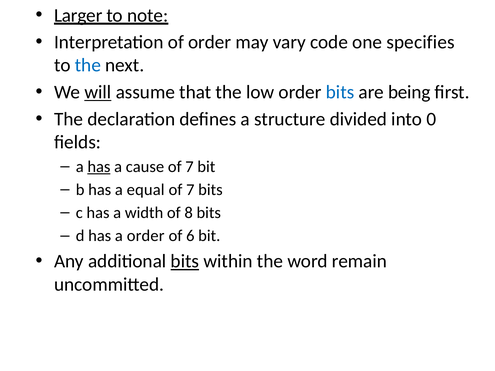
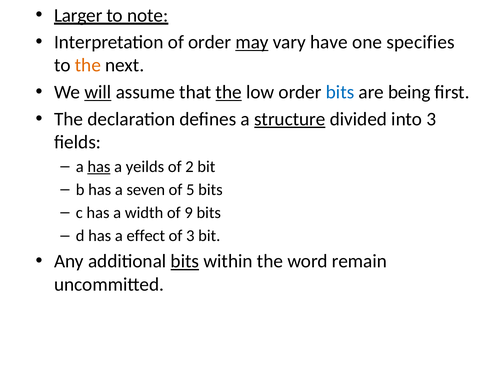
may underline: none -> present
code: code -> have
the at (88, 65) colour: blue -> orange
the at (229, 92) underline: none -> present
structure underline: none -> present
into 0: 0 -> 3
cause: cause -> yeilds
7 at (190, 167): 7 -> 2
equal: equal -> seven
7 at (190, 190): 7 -> 5
8: 8 -> 9
a order: order -> effect
of 6: 6 -> 3
